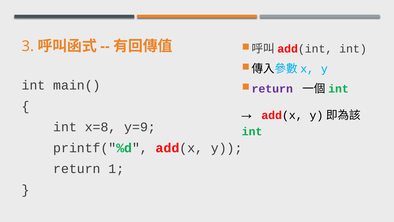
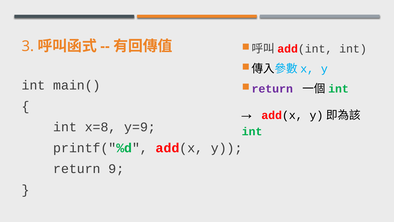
1: 1 -> 9
